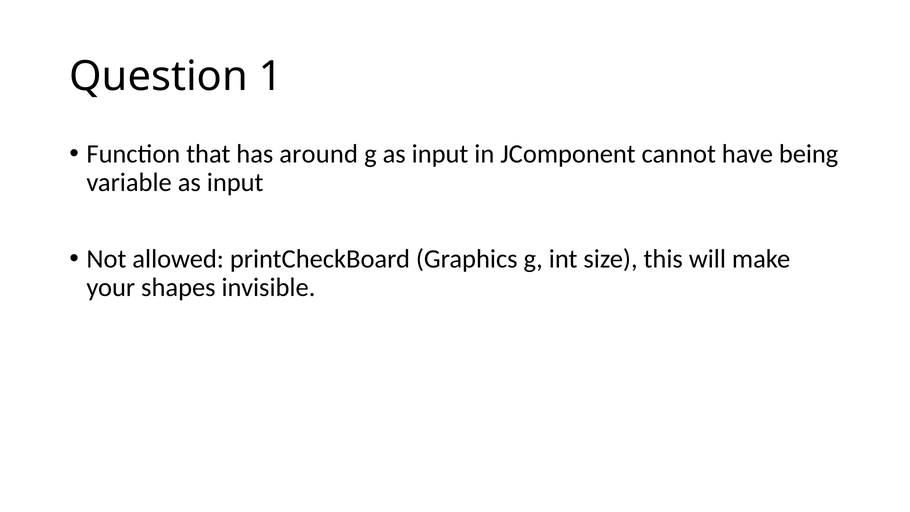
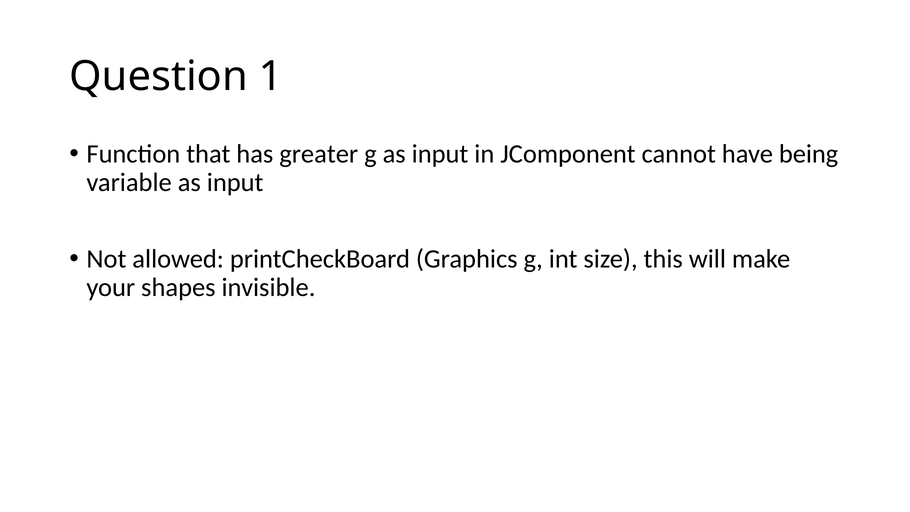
around: around -> greater
